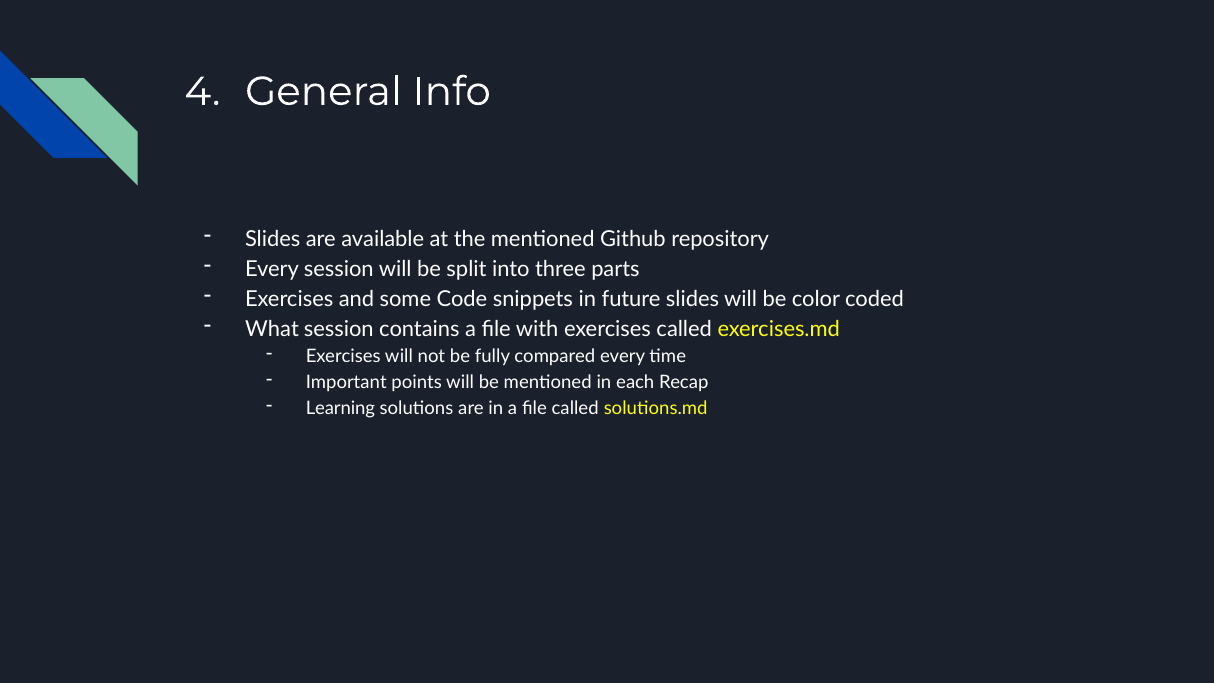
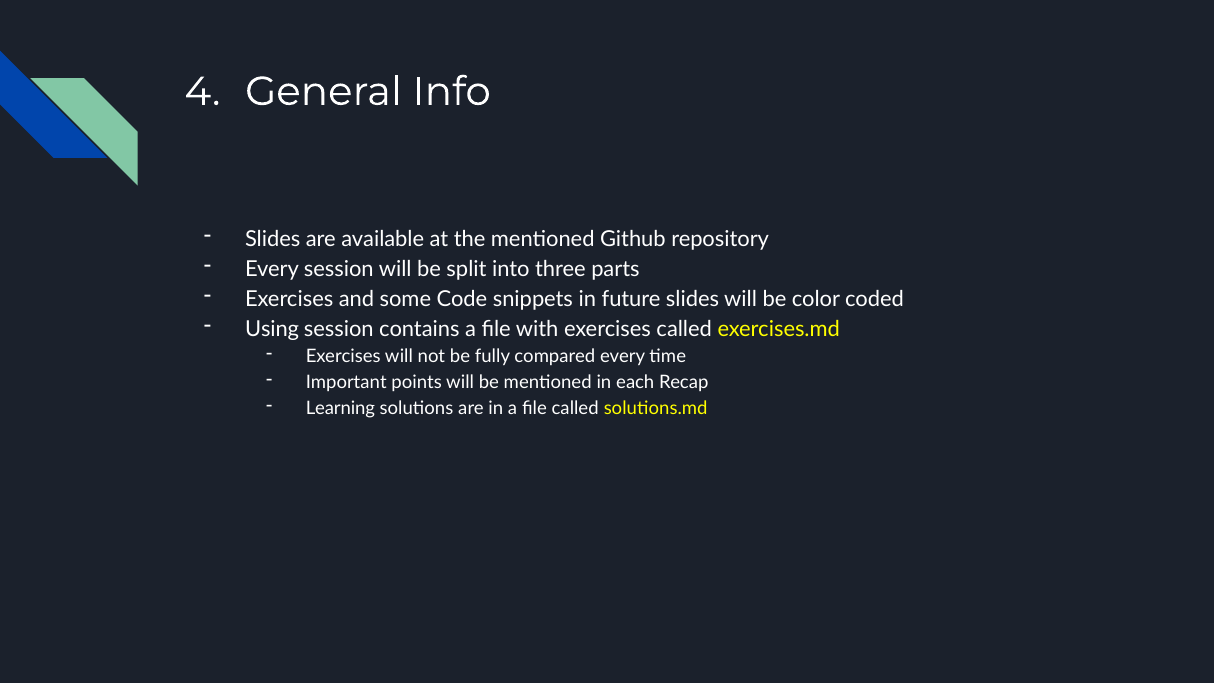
What: What -> Using
